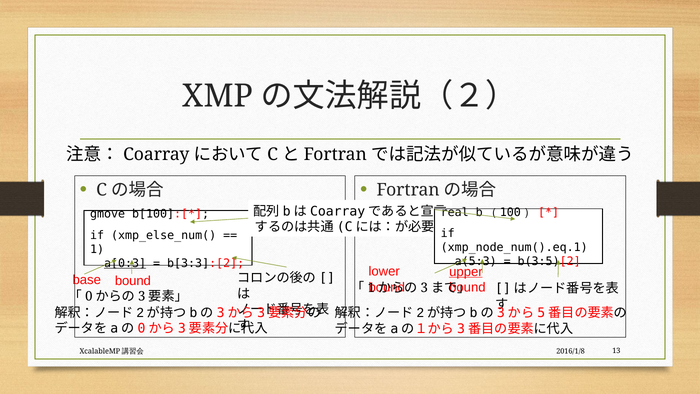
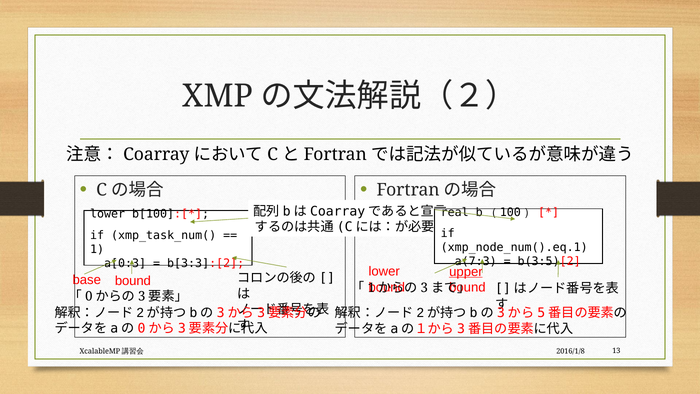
gmove at (108, 214): gmove -> lower
xmp_else_num(: xmp_else_num( -> xmp_task_num(
a(5:3: a(5:3 -> a(7:3
a[0:3 underline: present -> none
